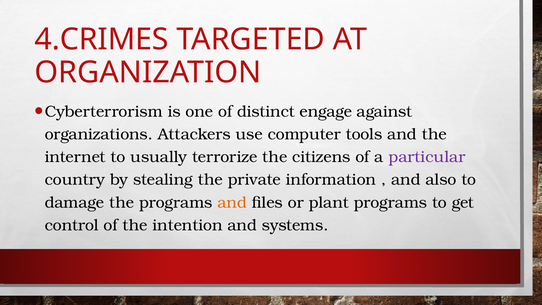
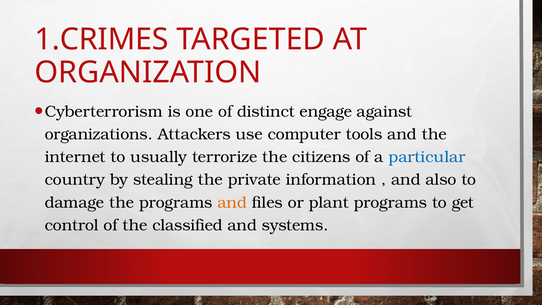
4.CRIMES: 4.CRIMES -> 1.CRIMES
particular colour: purple -> blue
intention: intention -> classified
